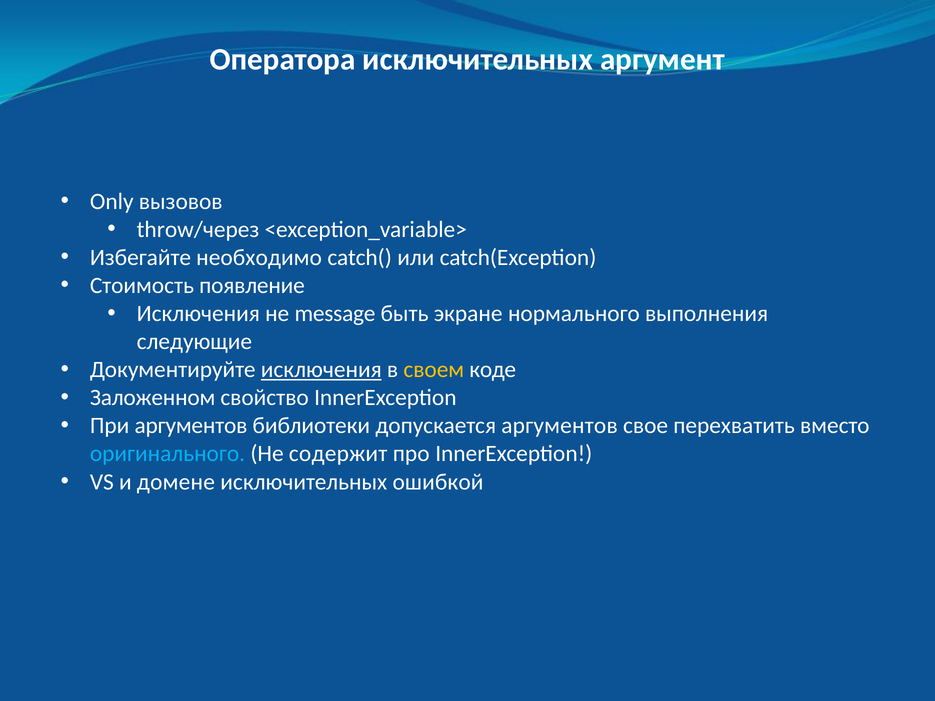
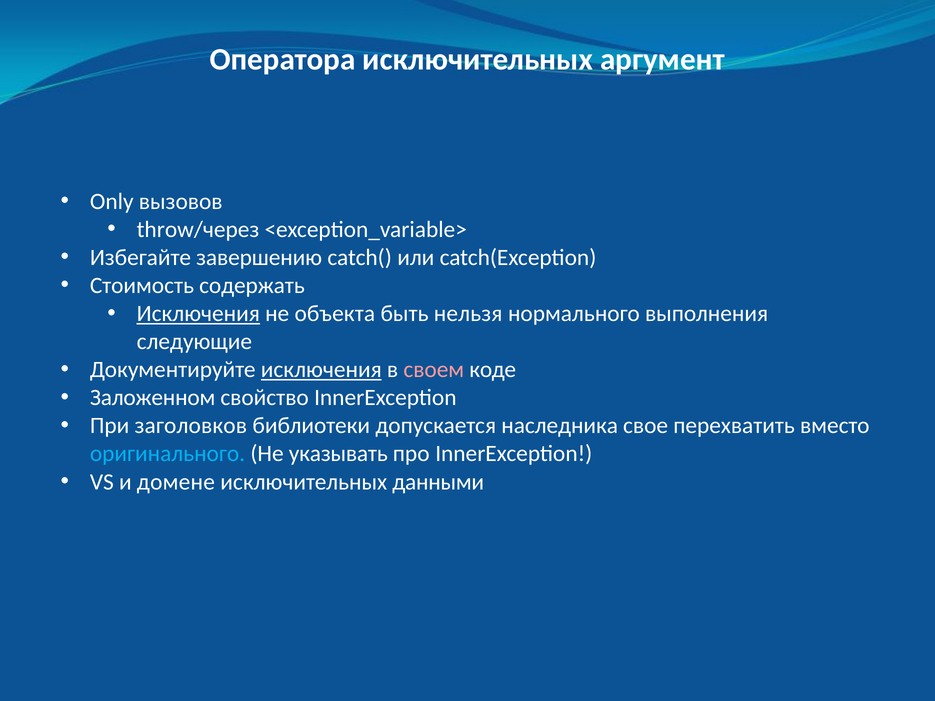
необходимо: необходимо -> завершению
появление: появление -> содержать
Исключения at (198, 314) underline: none -> present
message: message -> объекта
экране: экране -> нельзя
своем colour: yellow -> pink
При аргументов: аргументов -> заголовков
допускается аргументов: аргументов -> наследника
содержит: содержит -> указывать
ошибкой: ошибкой -> данными
